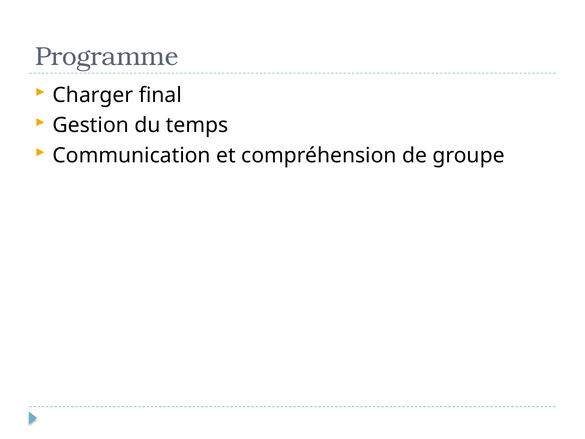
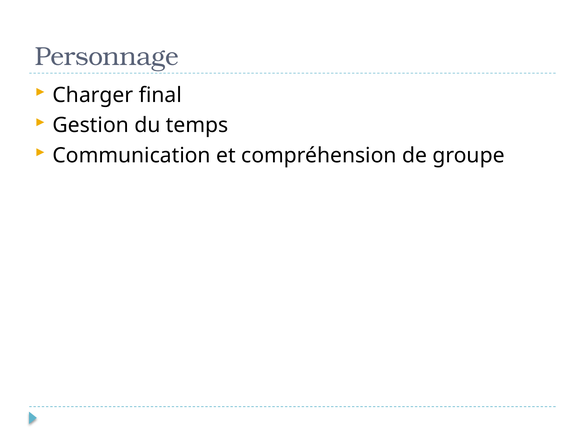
Programme: Programme -> Personnage
